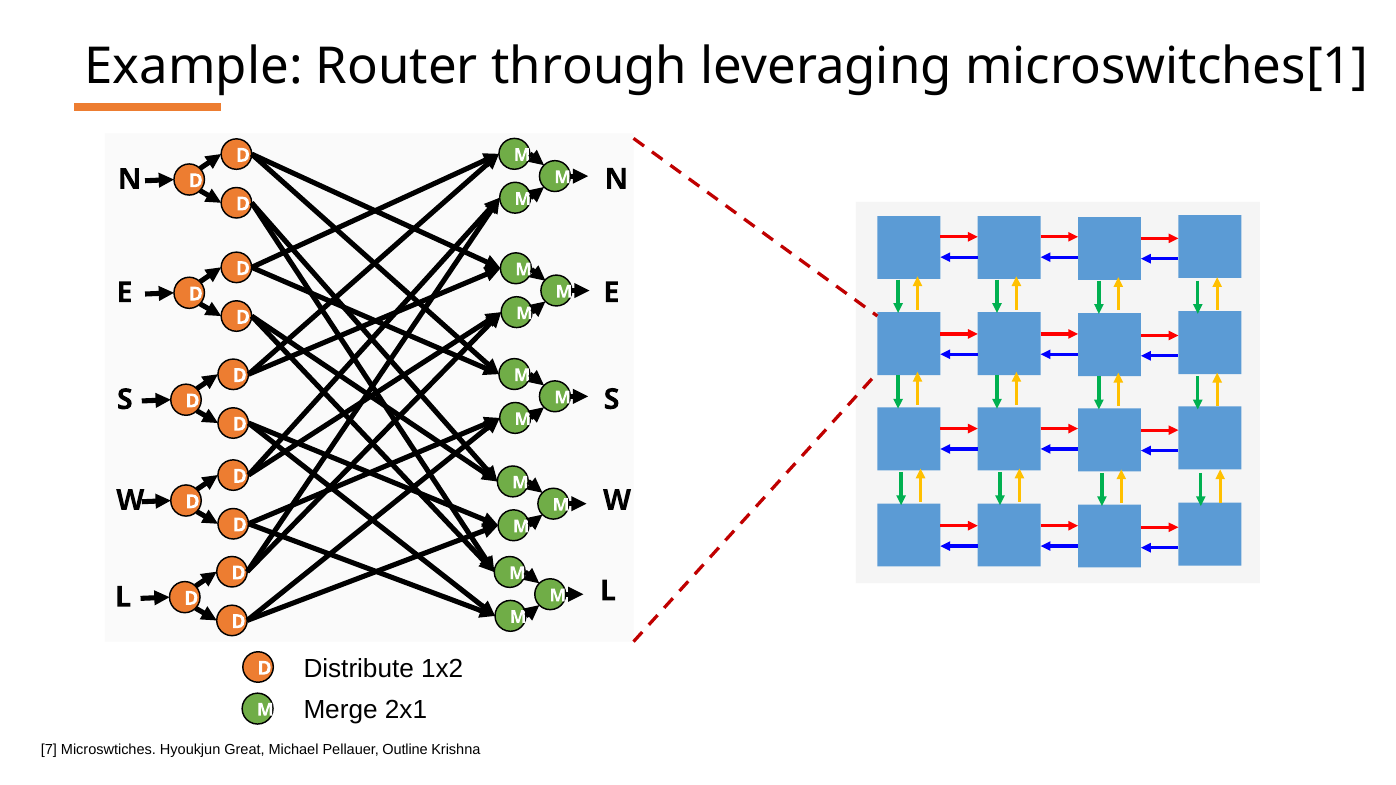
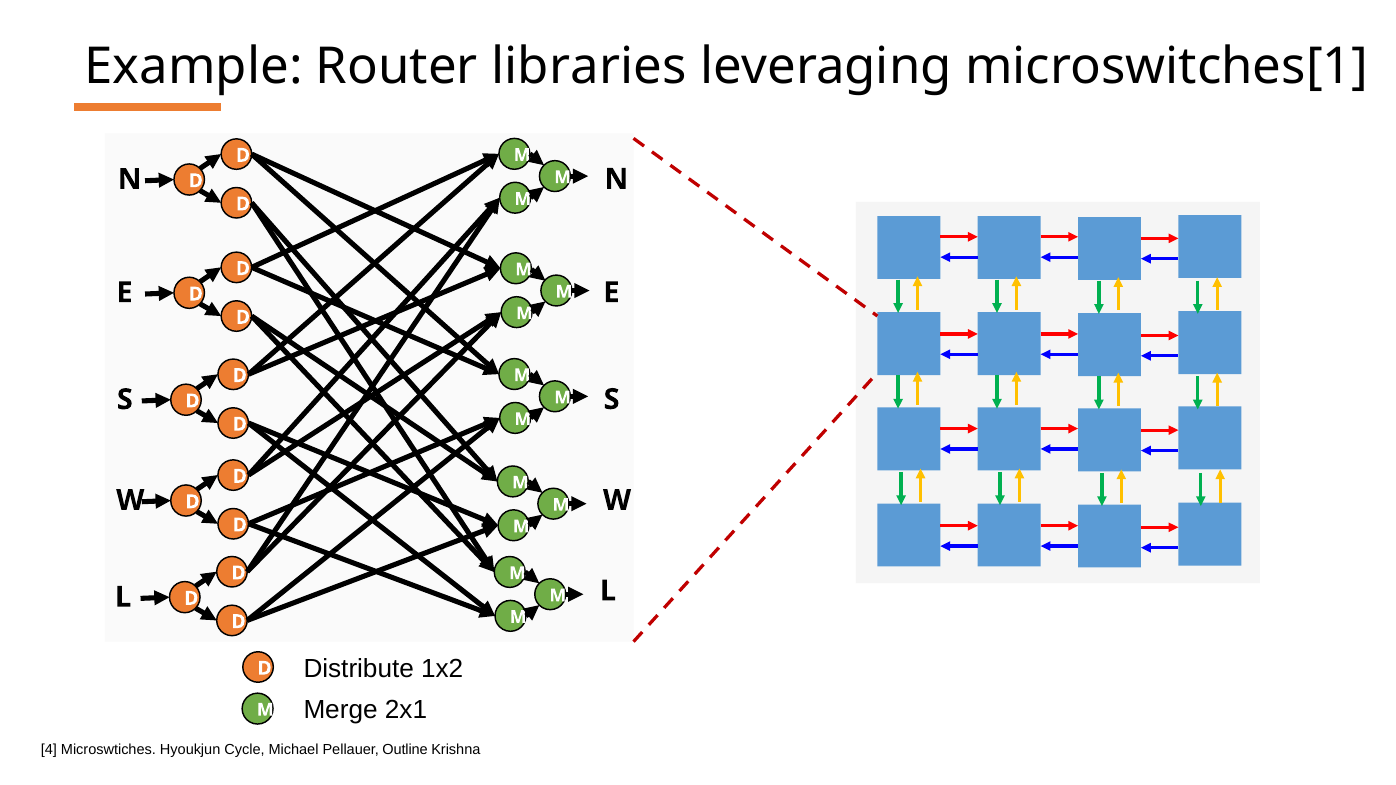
through: through -> libraries
7: 7 -> 4
Great: Great -> Cycle
